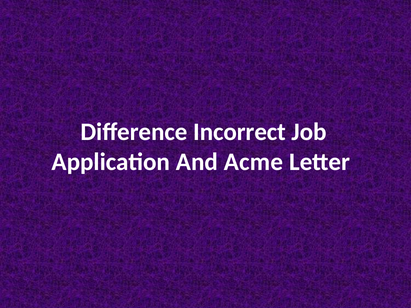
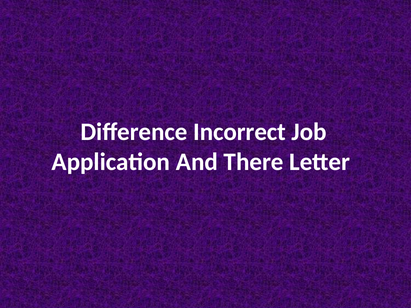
Acme: Acme -> There
